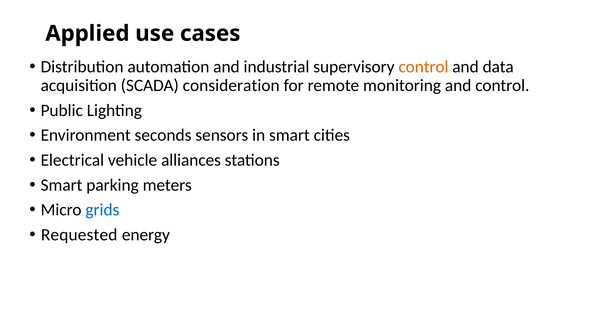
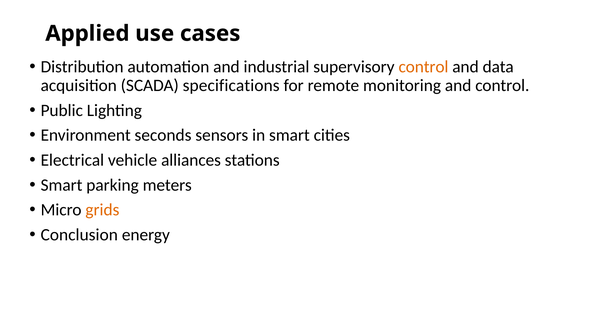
consideration: consideration -> specifications
grids colour: blue -> orange
Requested: Requested -> Conclusion
